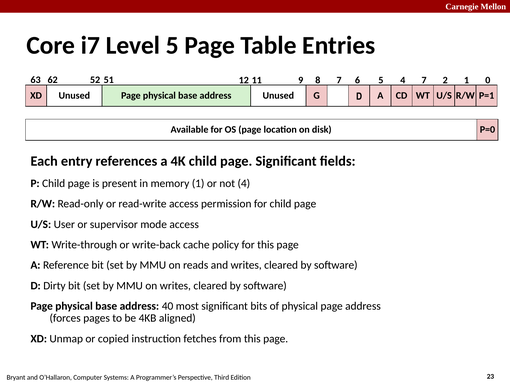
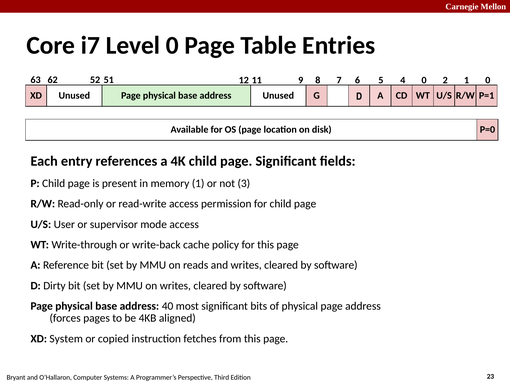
Level 5: 5 -> 0
4 7: 7 -> 0
not 4: 4 -> 3
Unmap: Unmap -> System
